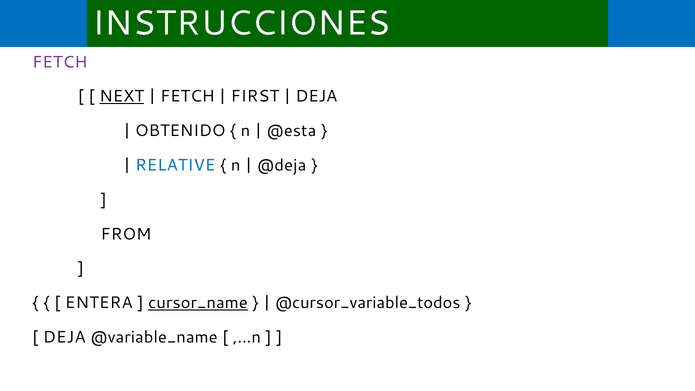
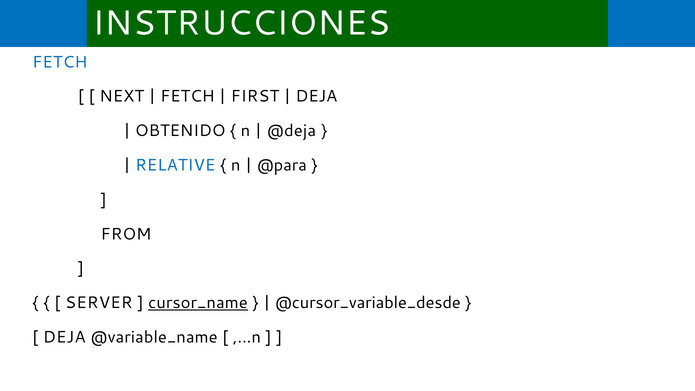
FETCH at (60, 62) colour: purple -> blue
NEXT underline: present -> none
@esta: @esta -> @deja
@deja: @deja -> @para
ENTERA: ENTERA -> SERVER
@cursor_variable_todos: @cursor_variable_todos -> @cursor_variable_desde
